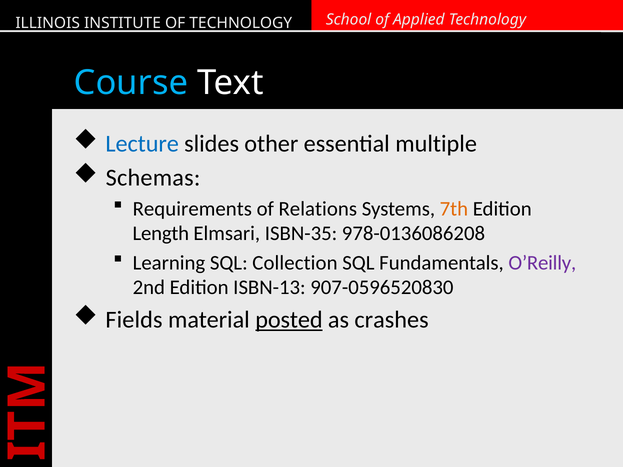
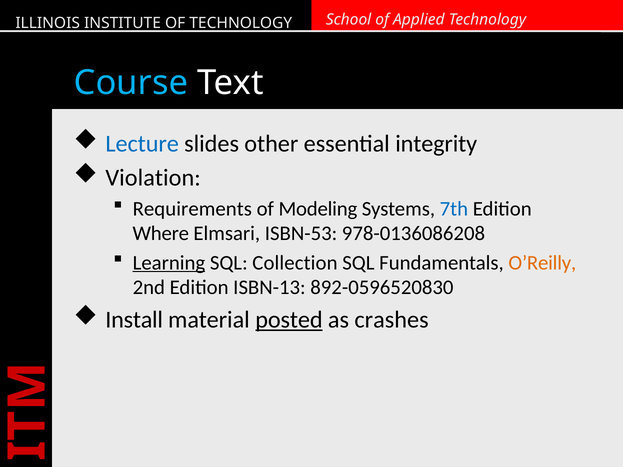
multiple: multiple -> integrity
Schemas: Schemas -> Violation
Relations: Relations -> Modeling
7th colour: orange -> blue
Length: Length -> Where
ISBN-35: ISBN-35 -> ISBN-53
Learning underline: none -> present
O’Reilly colour: purple -> orange
907-0596520830: 907-0596520830 -> 892-0596520830
Fields: Fields -> Install
